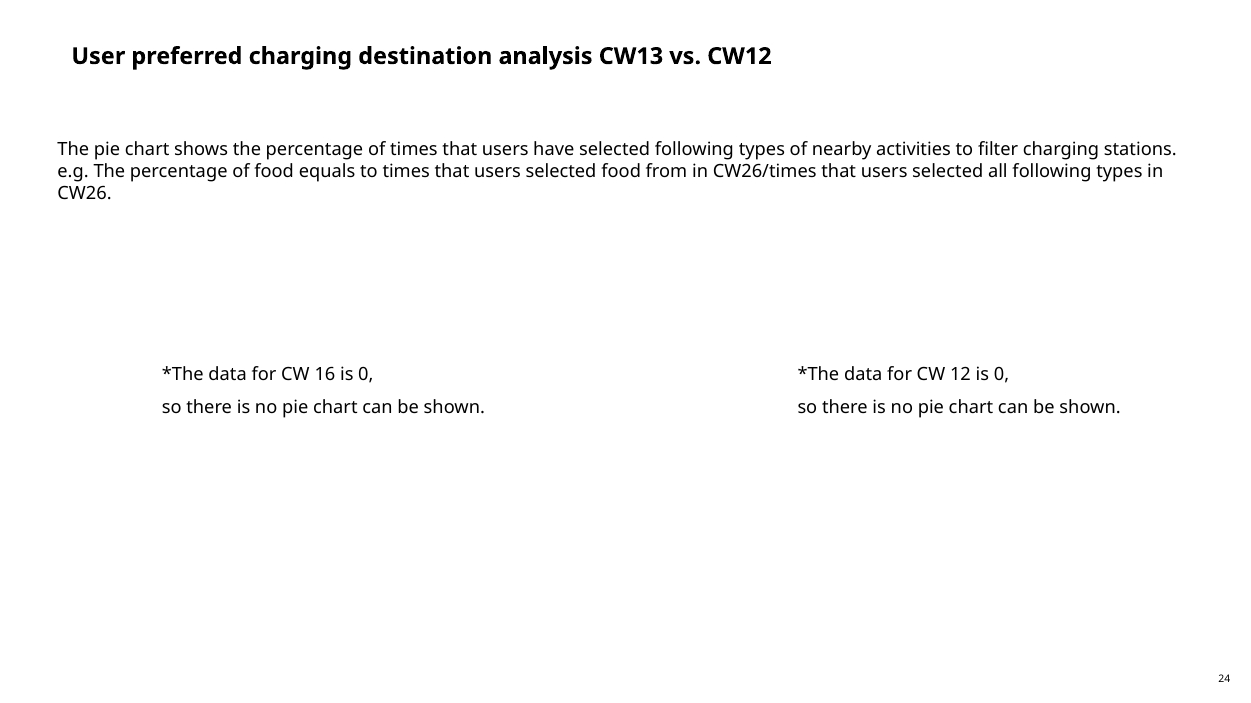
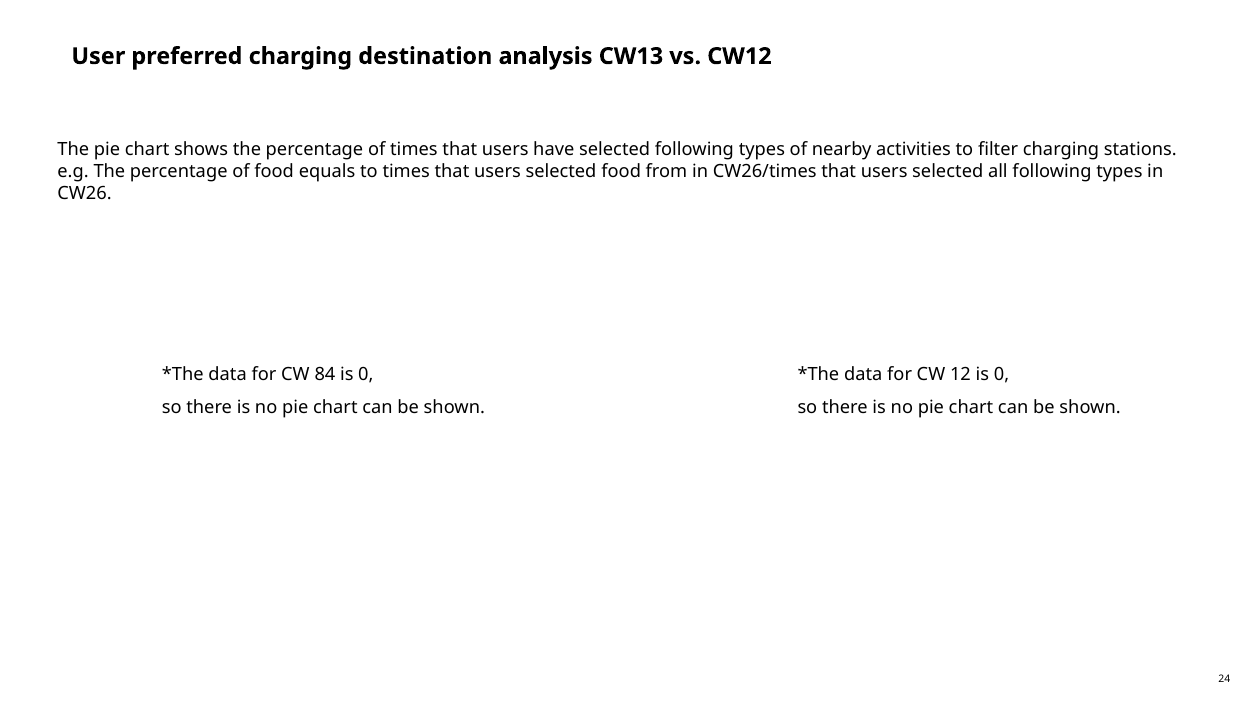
16: 16 -> 84
